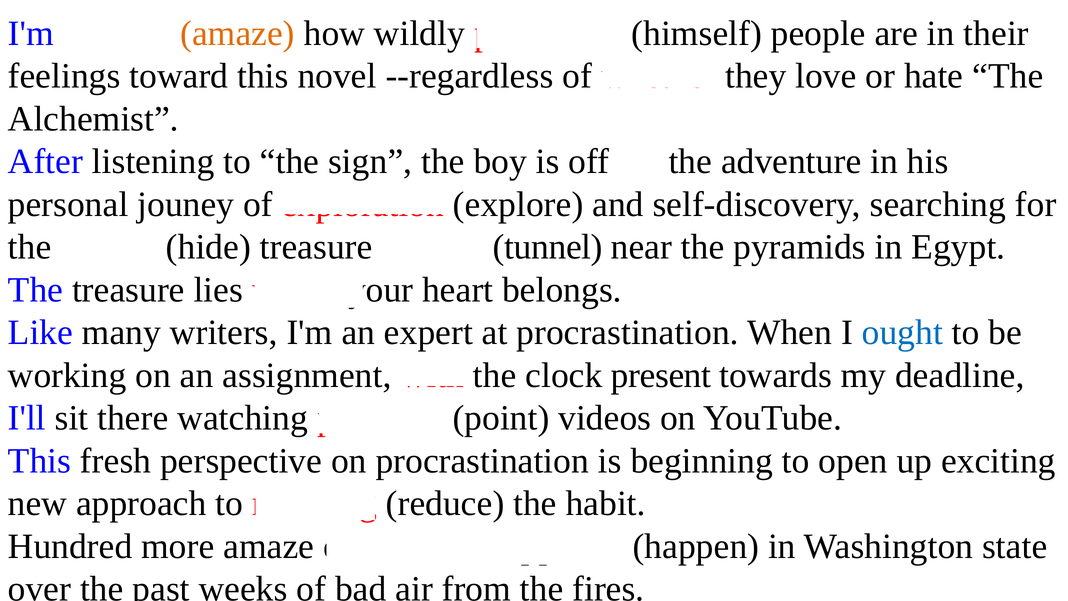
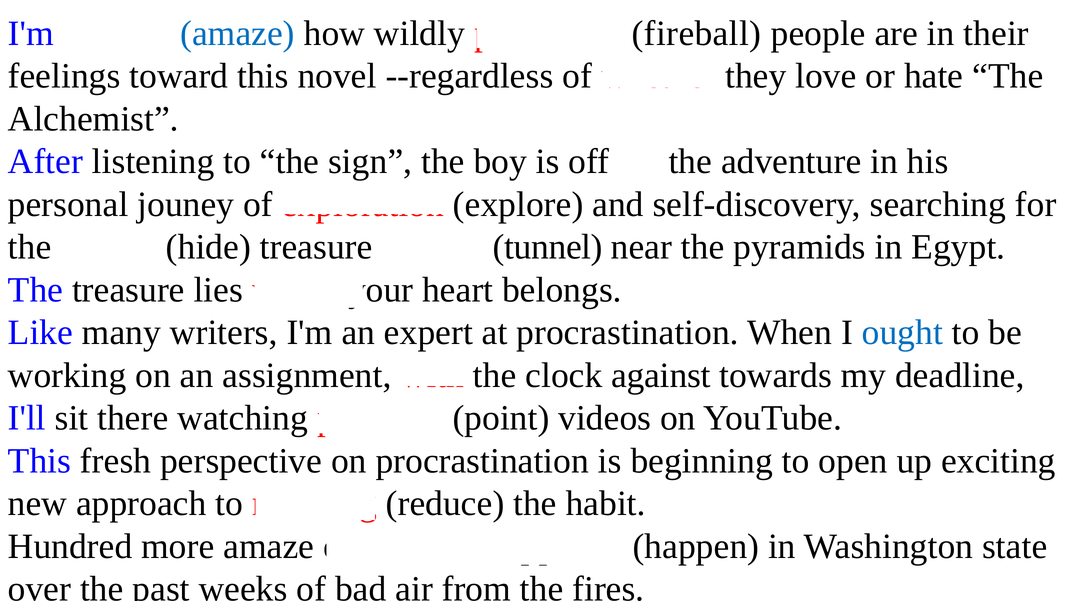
amaze at (237, 33) colour: orange -> blue
himself: himself -> fireball
present: present -> against
